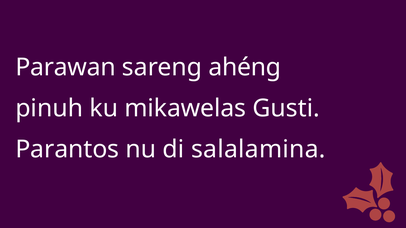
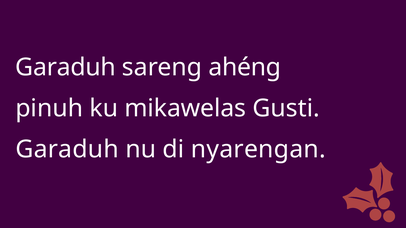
Parawan at (66, 67): Parawan -> Garaduh
Parantos at (67, 149): Parantos -> Garaduh
salalamina: salalamina -> nyarengan
